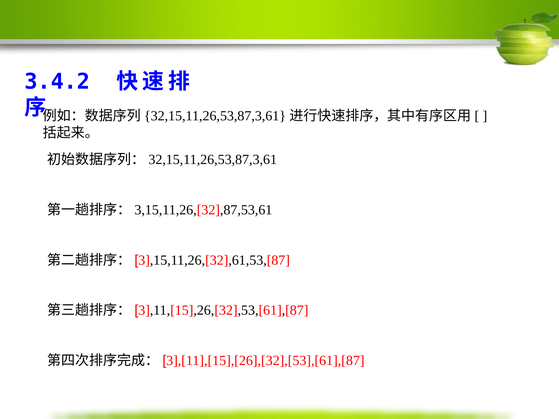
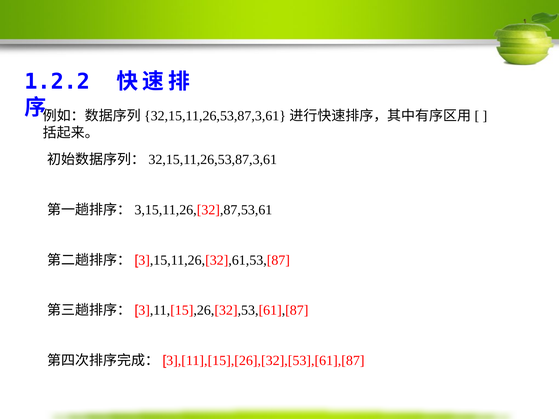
3.4.2: 3.4.2 -> 1.2.2
